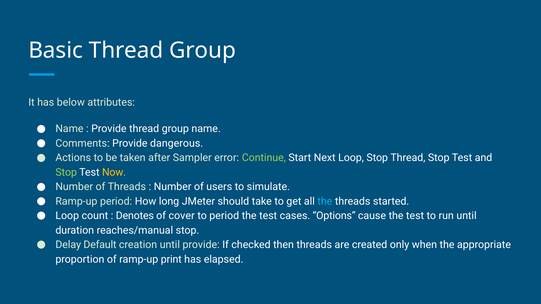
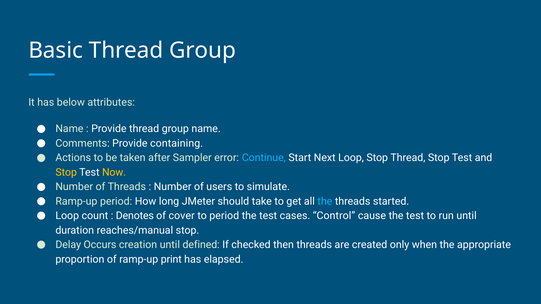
dangerous: dangerous -> containing
Continue colour: light green -> light blue
Stop at (66, 173) colour: light green -> yellow
Options: Options -> Control
Default: Default -> Occurs
until provide: provide -> defined
